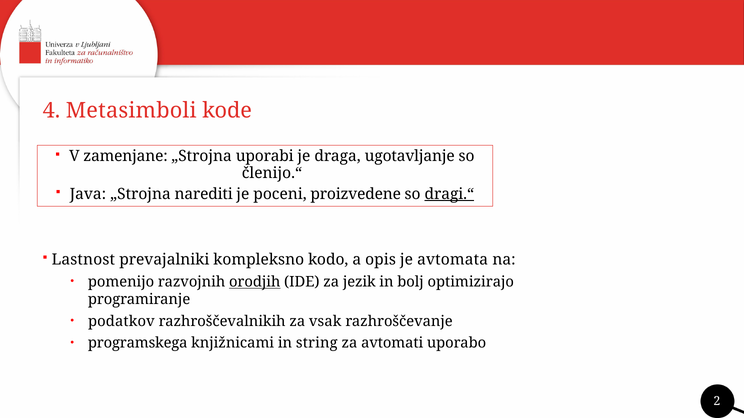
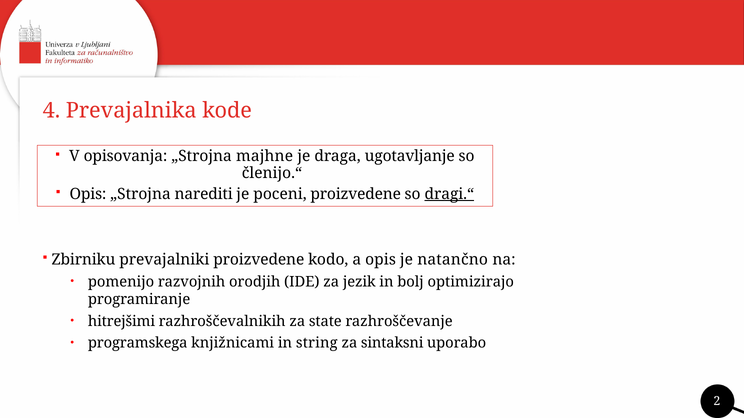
Metasimboli: Metasimboli -> Prevajalnika
zamenjane: zamenjane -> opisovanja
uporabi: uporabi -> majhne
Java at (88, 194): Java -> Opis
Lastnost: Lastnost -> Zbirniku
prevajalniki kompleksno: kompleksno -> proizvedene
avtomata: avtomata -> natančno
orodjih underline: present -> none
podatkov: podatkov -> hitrejšimi
vsak: vsak -> state
avtomati: avtomati -> sintaksni
